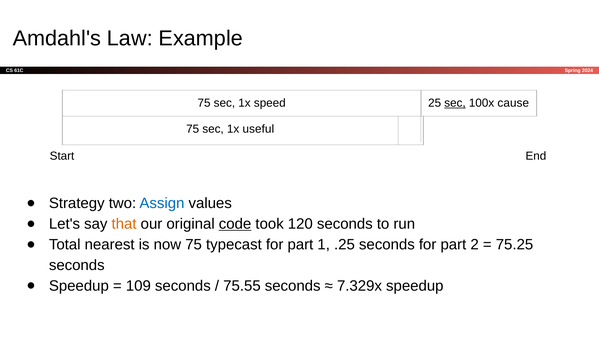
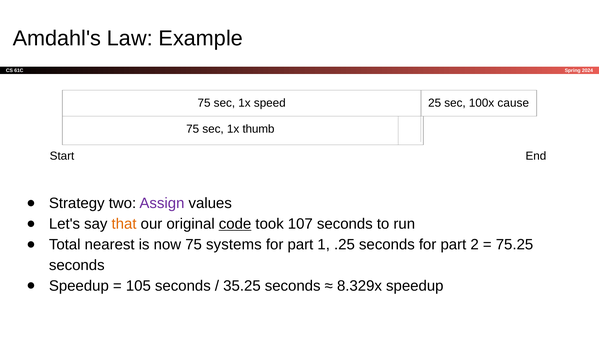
sec at (455, 103) underline: present -> none
useful: useful -> thumb
Assign colour: blue -> purple
120: 120 -> 107
typecast: typecast -> systems
109: 109 -> 105
75.55: 75.55 -> 35.25
7.329x: 7.329x -> 8.329x
